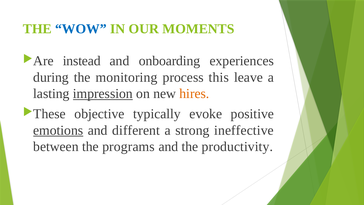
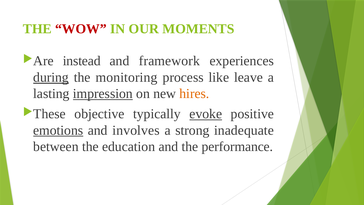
WOW colour: blue -> red
onboarding: onboarding -> framework
during underline: none -> present
this: this -> like
evoke underline: none -> present
different: different -> involves
ineffective: ineffective -> inadequate
programs: programs -> education
productivity: productivity -> performance
